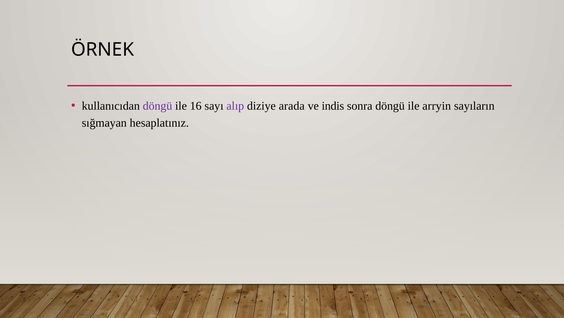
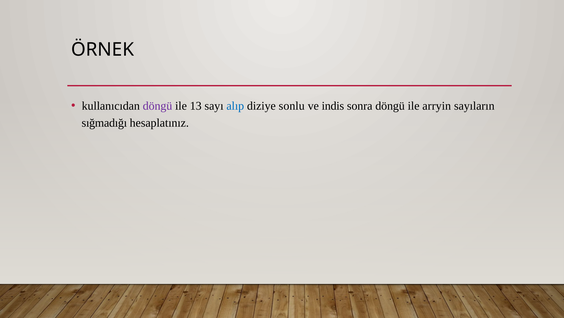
16: 16 -> 13
alıp colour: purple -> blue
arada: arada -> sonlu
sığmayan: sığmayan -> sığmadığı
